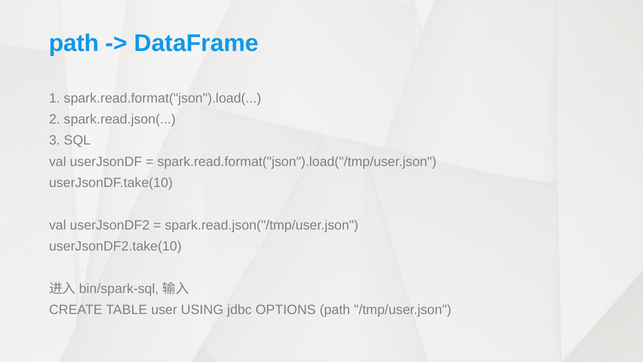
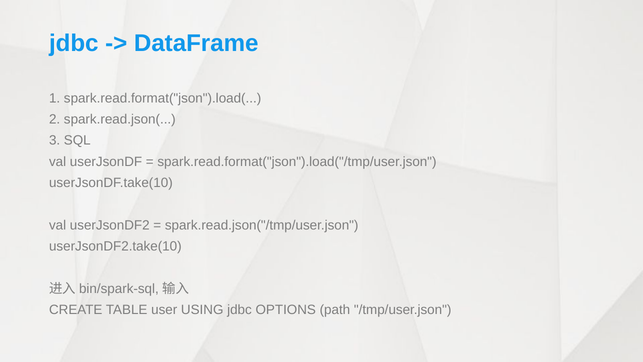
path at (74, 43): path -> jdbc
